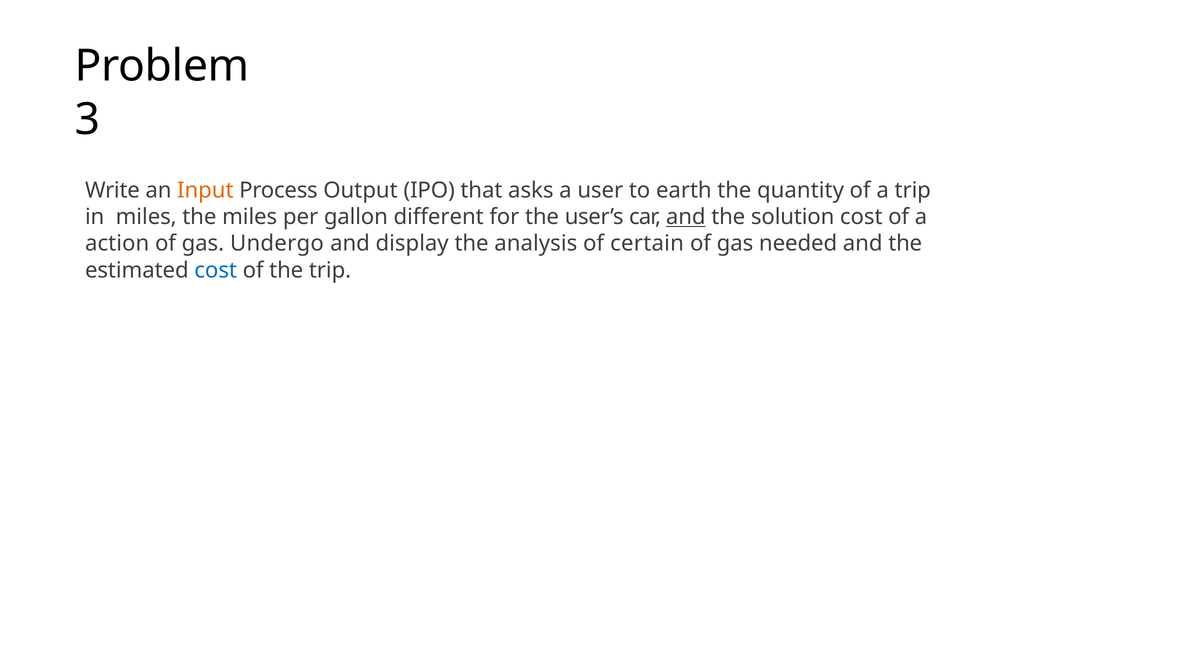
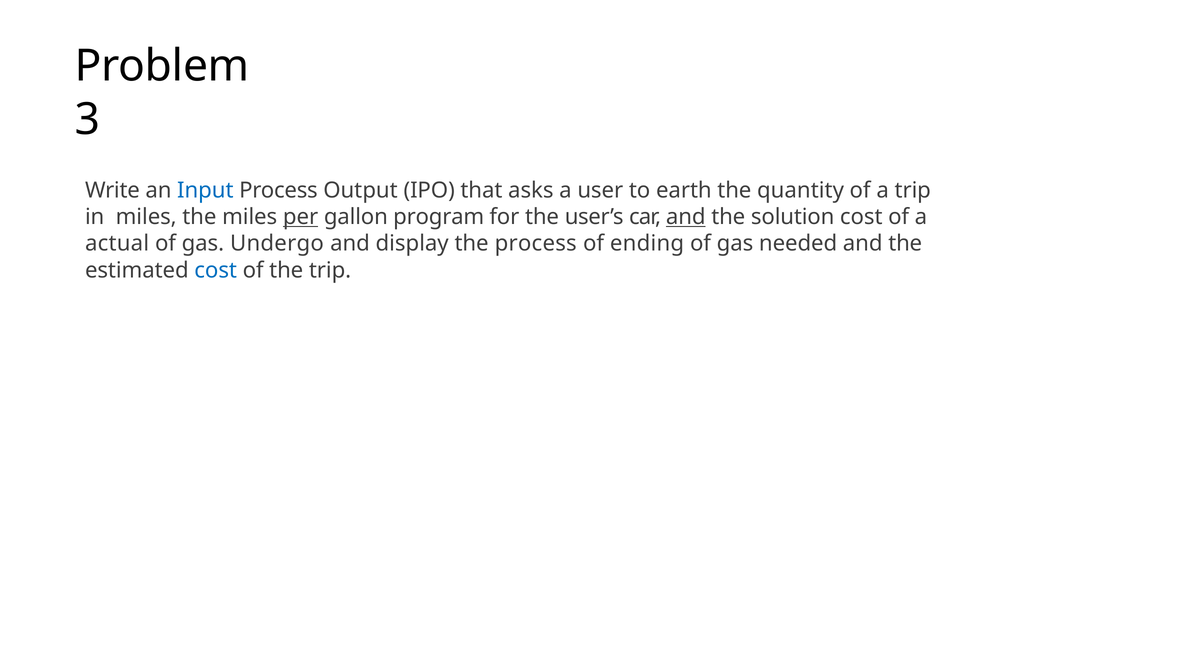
Input colour: orange -> blue
per underline: none -> present
different: different -> program
action: action -> actual
the analysis: analysis -> process
certain: certain -> ending
